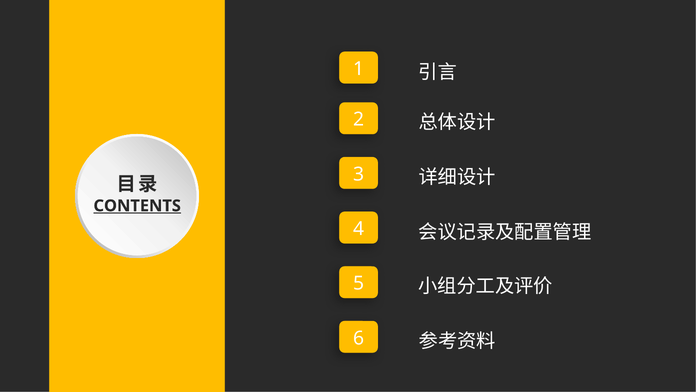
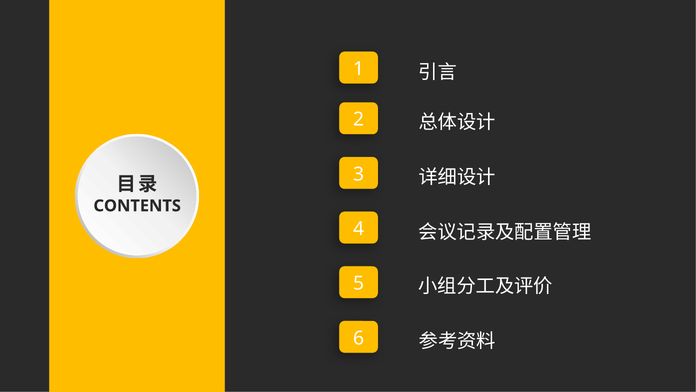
CONTENTS underline: present -> none
